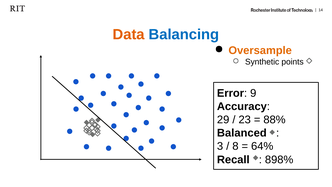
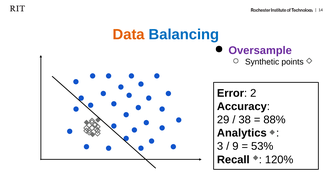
Oversample colour: orange -> purple
9: 9 -> 2
23: 23 -> 38
Balanced: Balanced -> Analytics
8: 8 -> 9
64%: 64% -> 53%
898%: 898% -> 120%
